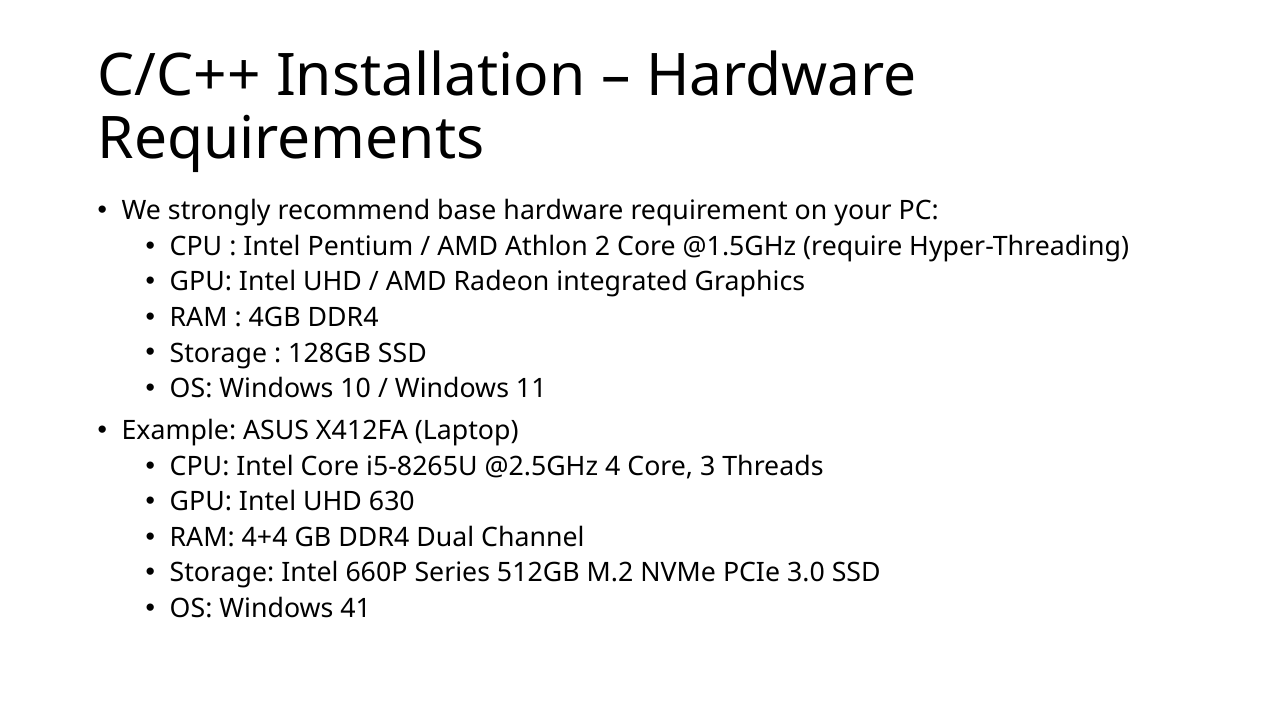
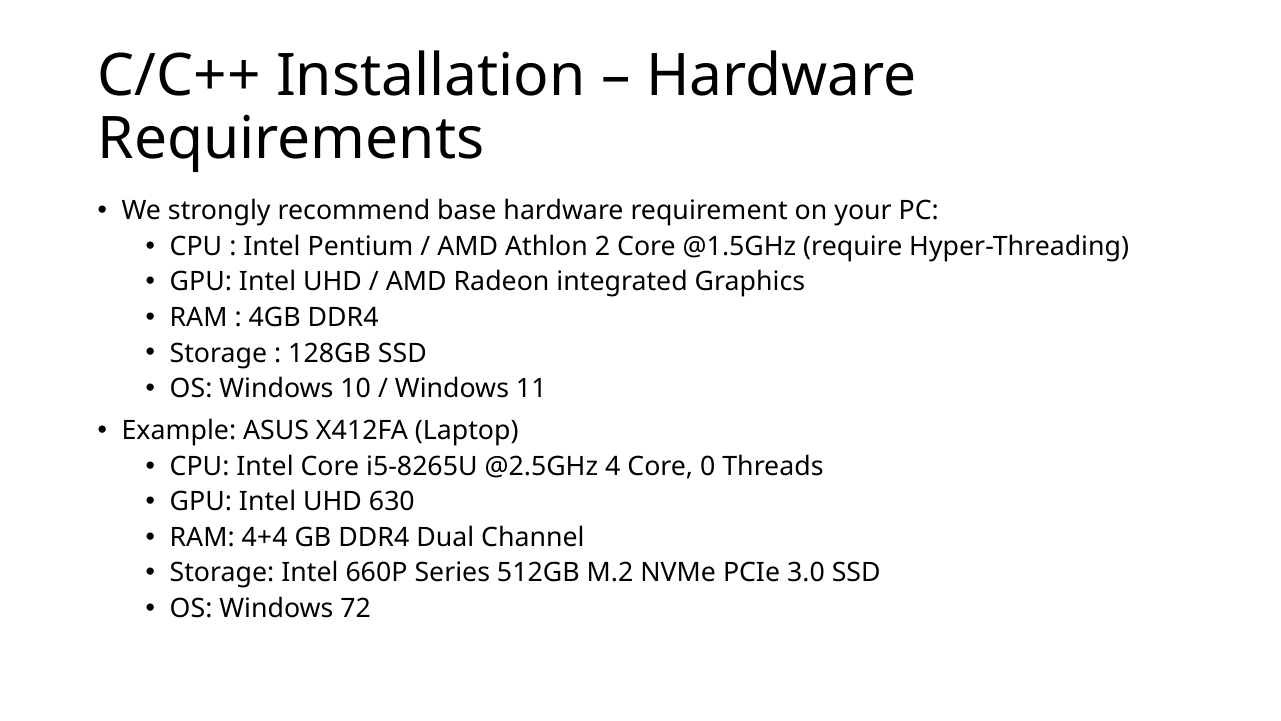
3: 3 -> 0
41: 41 -> 72
